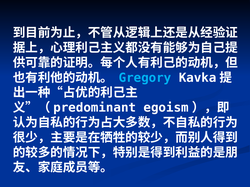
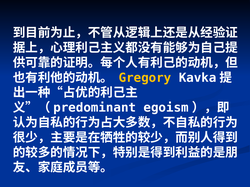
Gregory colour: light blue -> yellow
